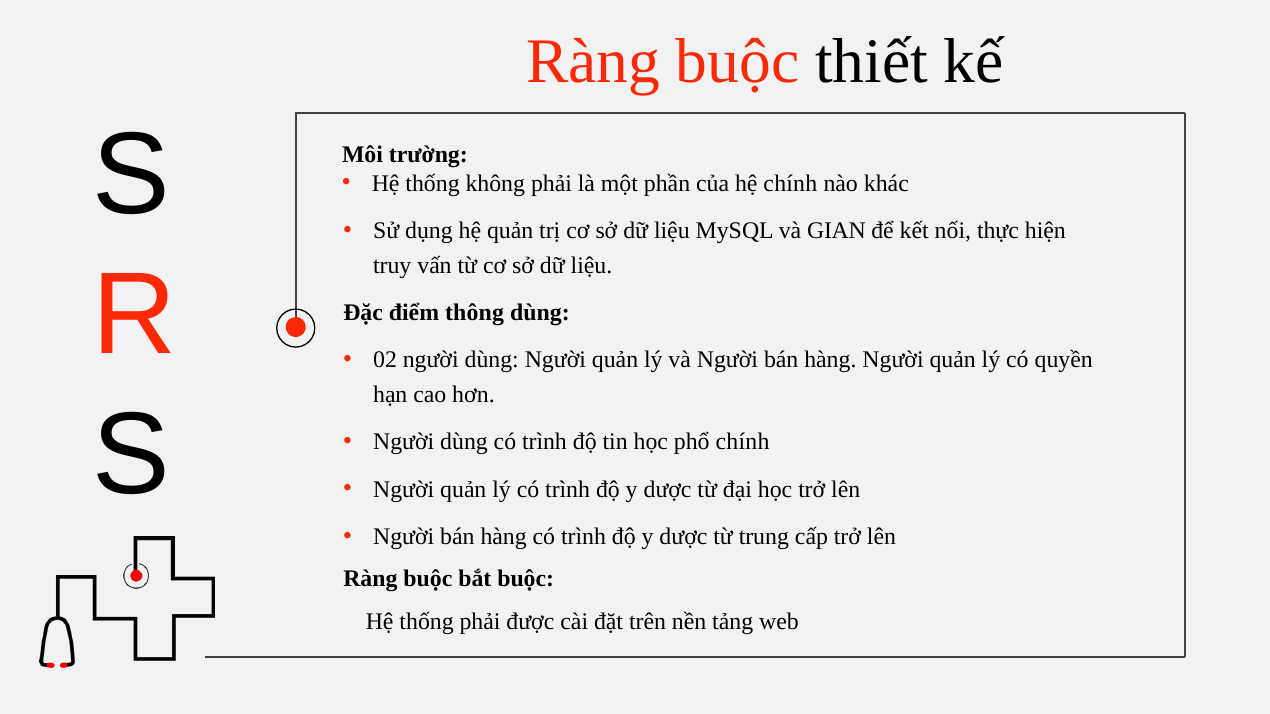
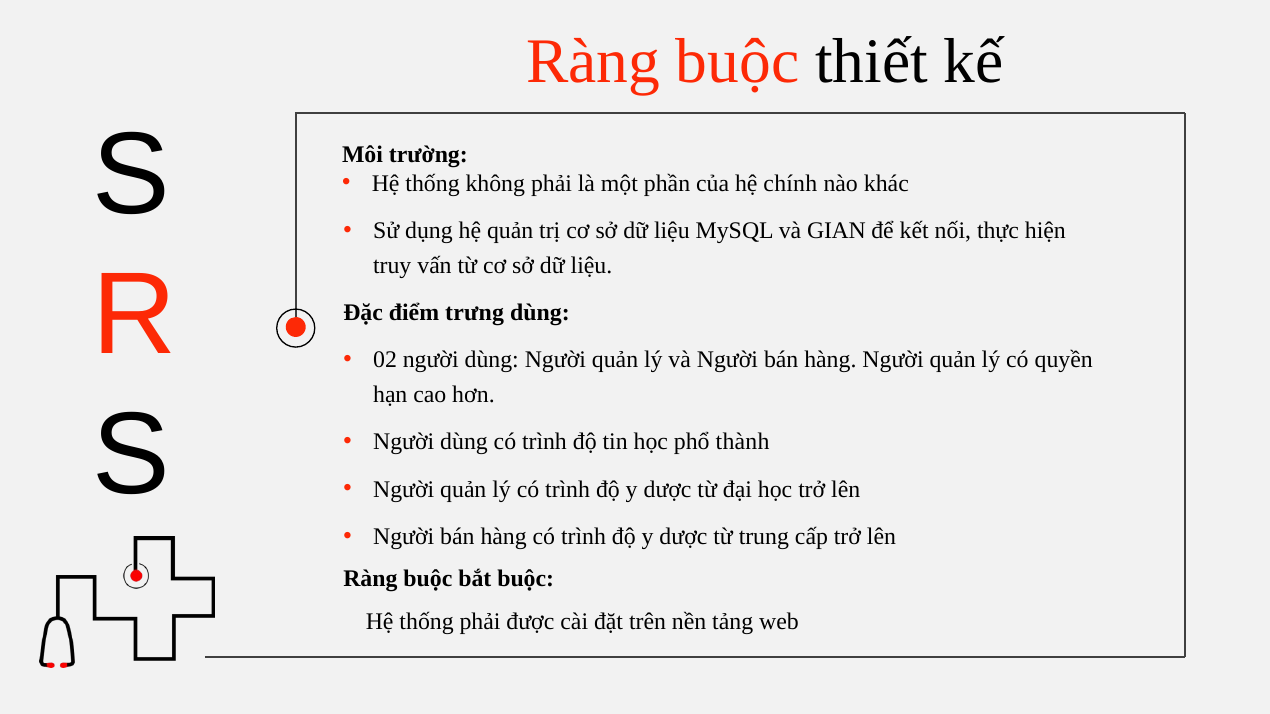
thông: thông -> trưng
phổ chính: chính -> thành
